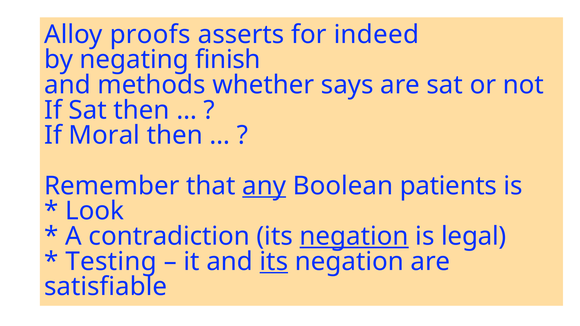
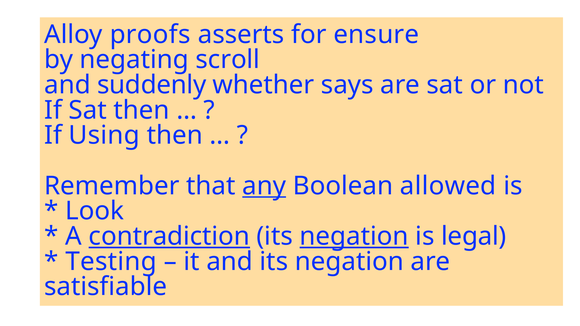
indeed: indeed -> ensure
finish: finish -> scroll
methods: methods -> suddenly
Moral: Moral -> Using
patients: patients -> allowed
contradiction underline: none -> present
its at (274, 262) underline: present -> none
